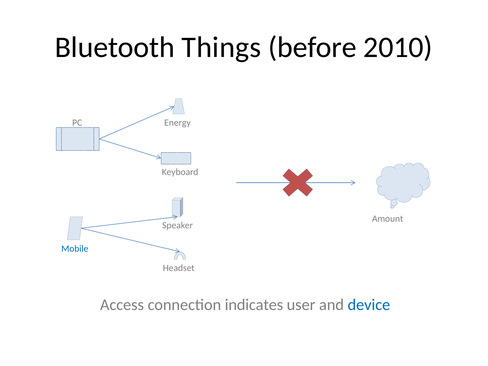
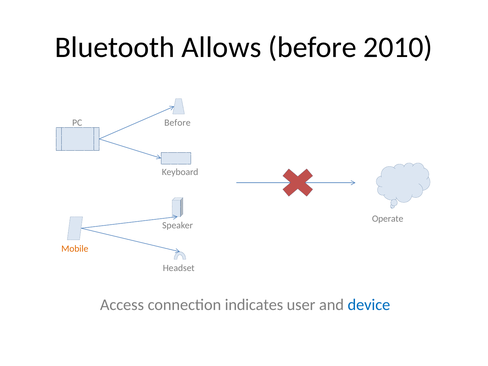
Things: Things -> Allows
Energy at (177, 123): Energy -> Before
Amount: Amount -> Operate
Mobile colour: blue -> orange
